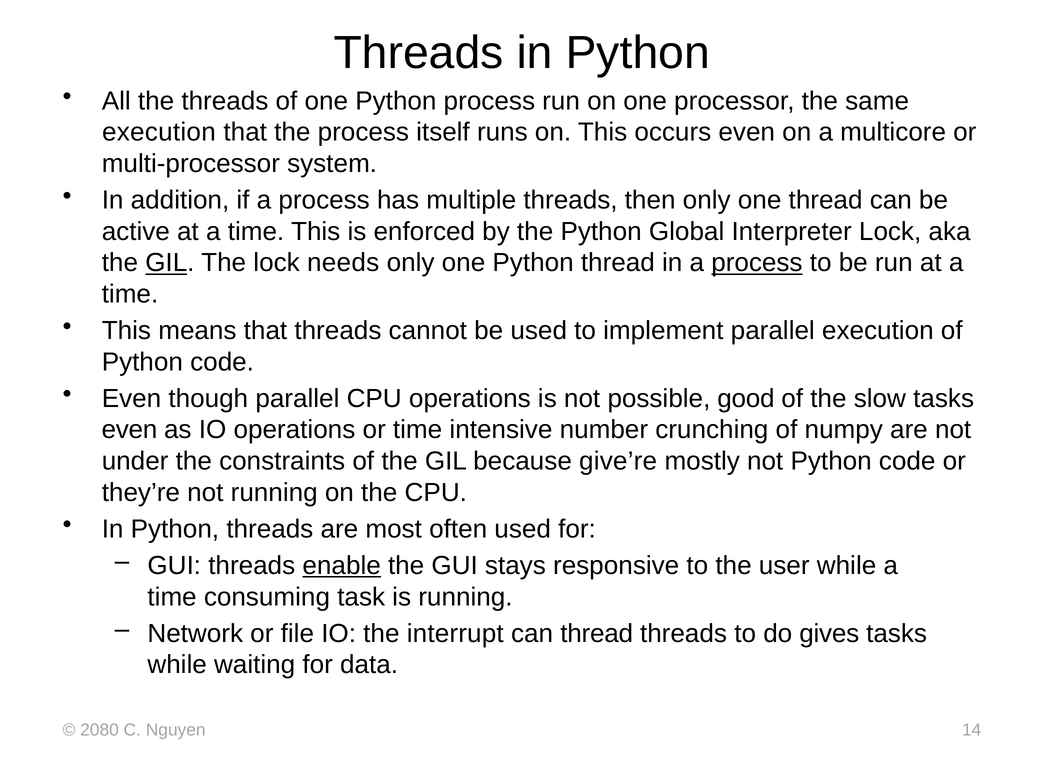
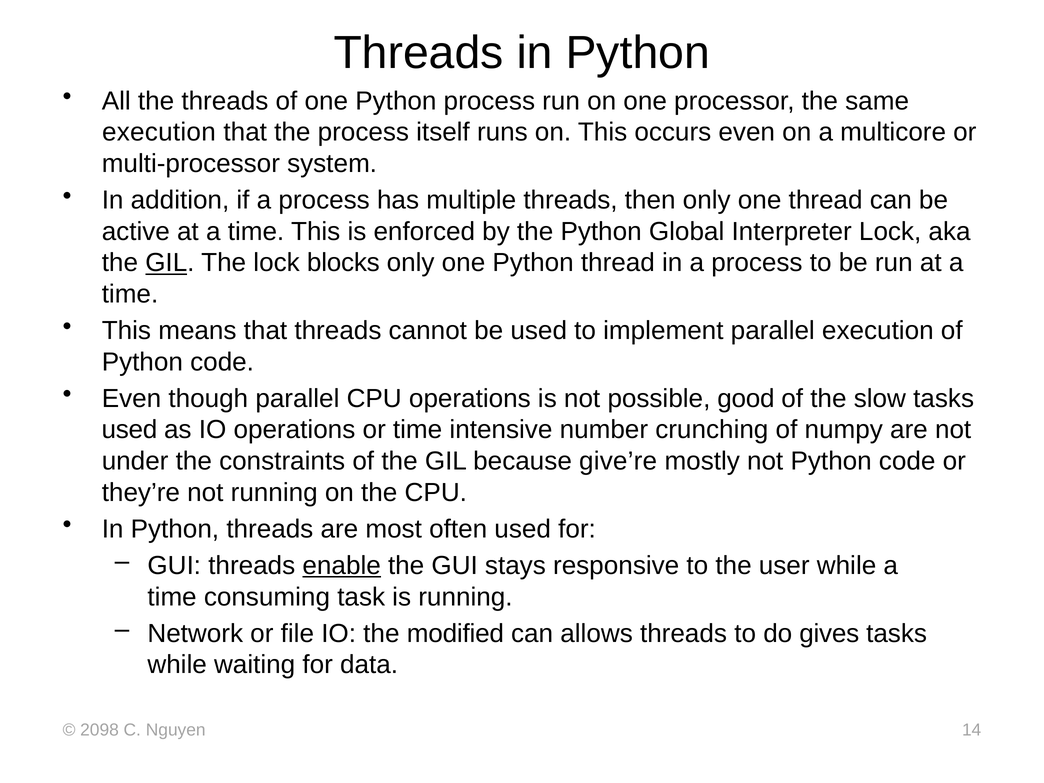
needs: needs -> blocks
process at (757, 263) underline: present -> none
even at (129, 430): even -> used
interrupt: interrupt -> modified
can thread: thread -> allows
2080: 2080 -> 2098
